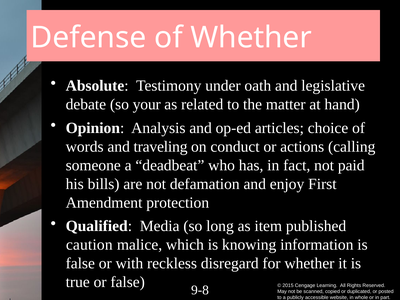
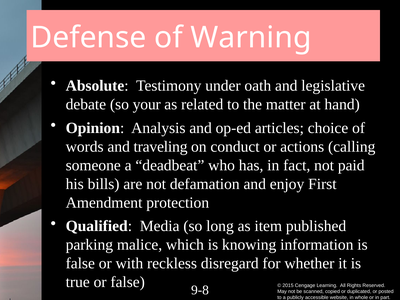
of Whether: Whether -> Warning
caution: caution -> parking
